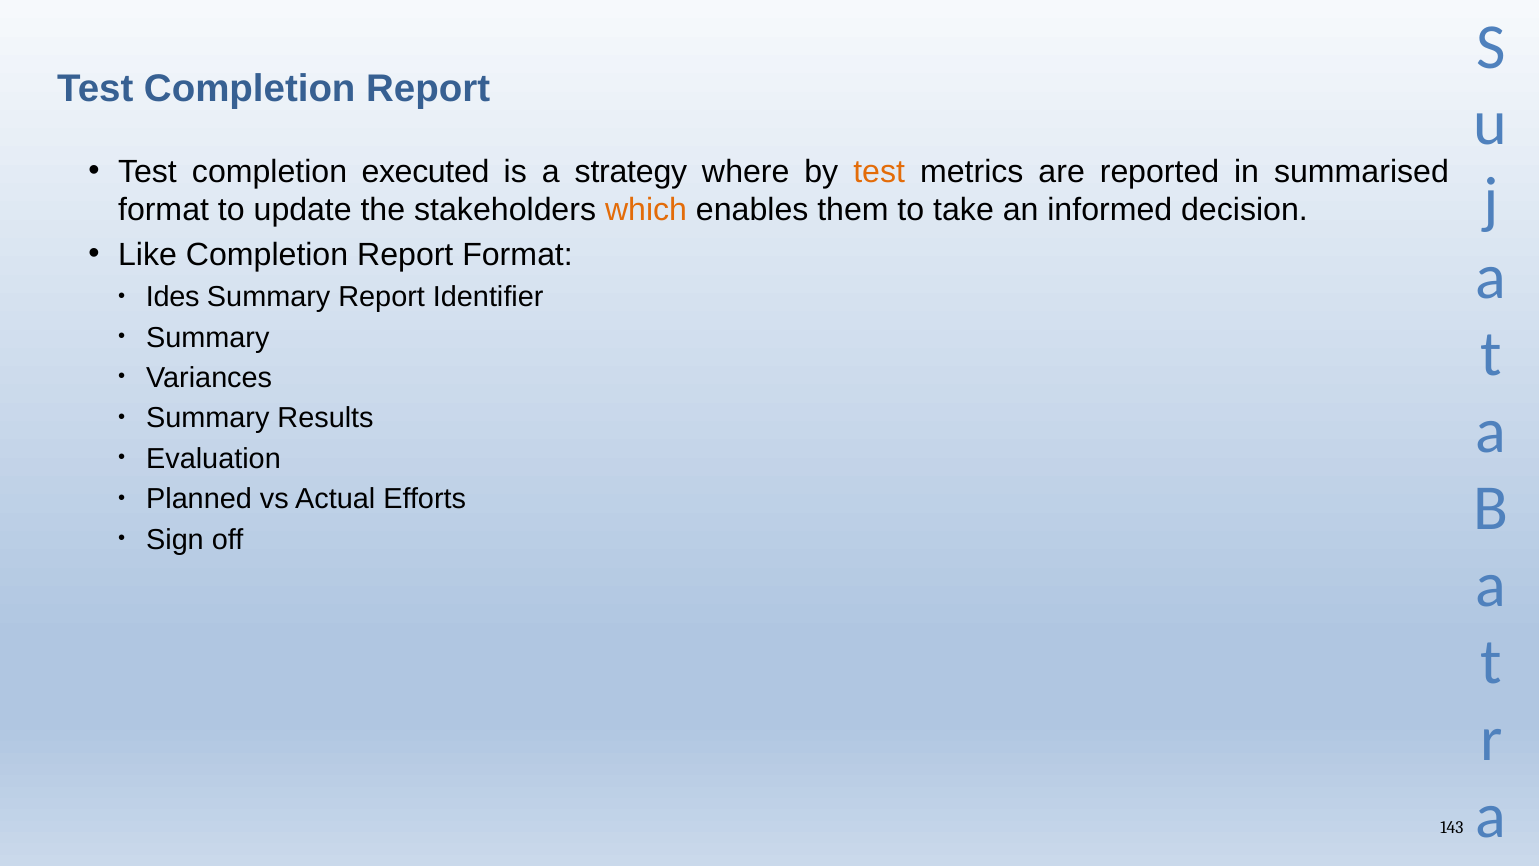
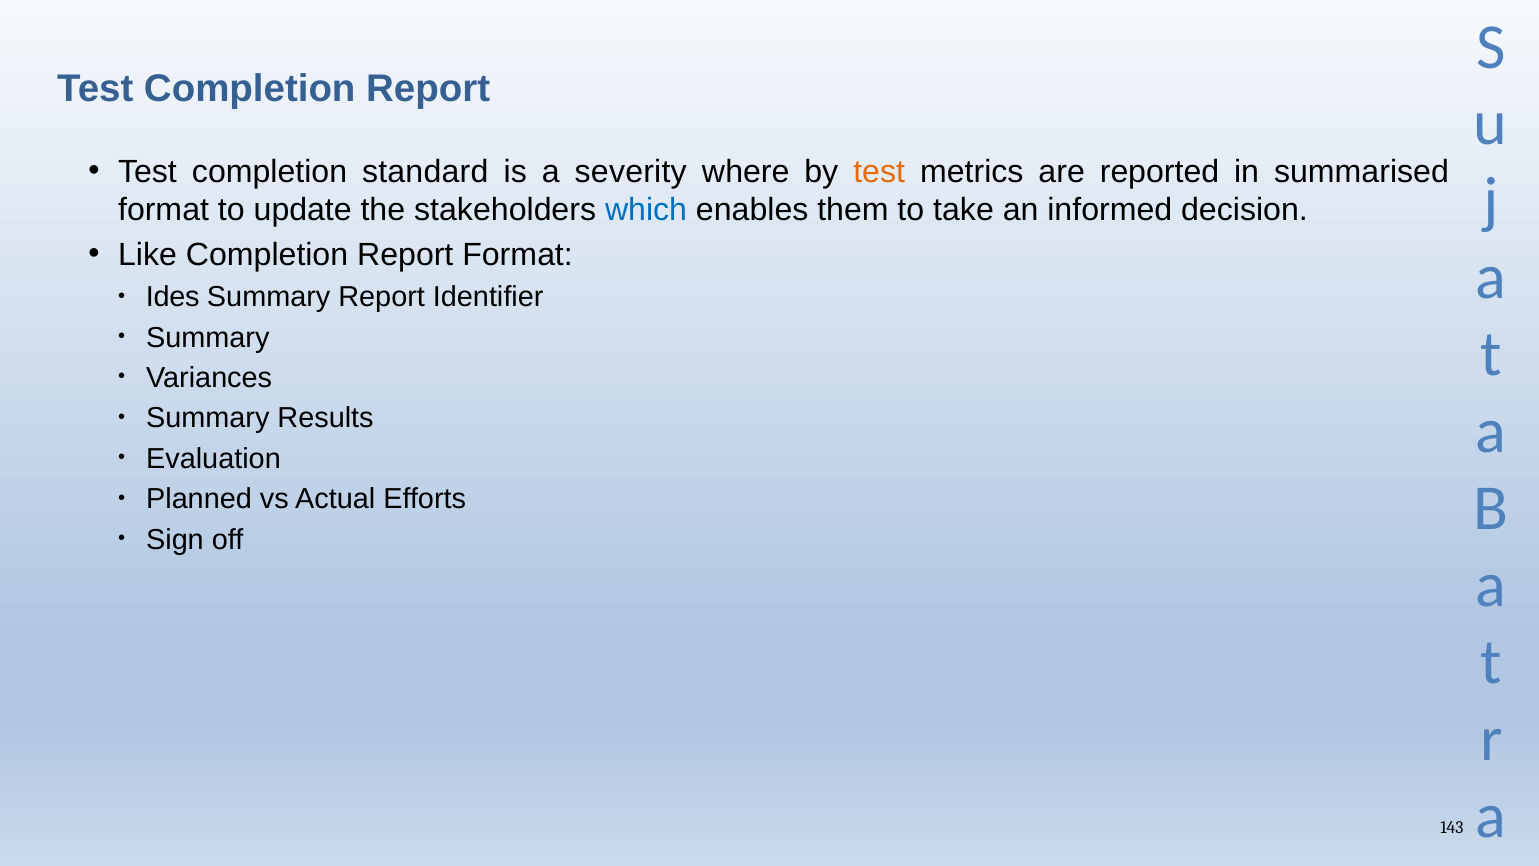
executed: executed -> standard
strategy: strategy -> severity
which colour: orange -> blue
